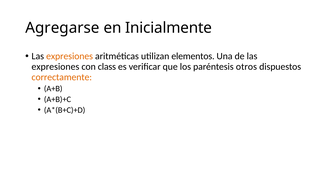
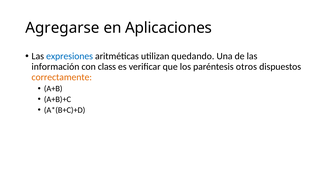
Inicialmente: Inicialmente -> Aplicaciones
expresiones at (70, 56) colour: orange -> blue
elementos: elementos -> quedando
expresiones at (55, 67): expresiones -> información
